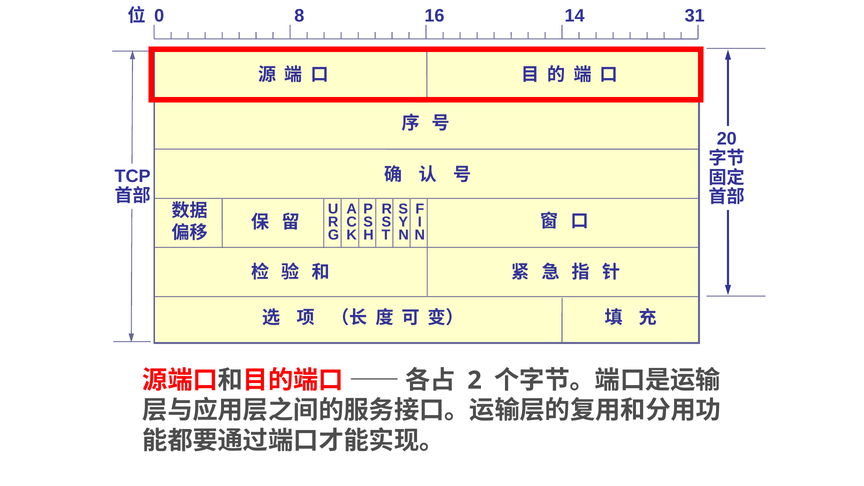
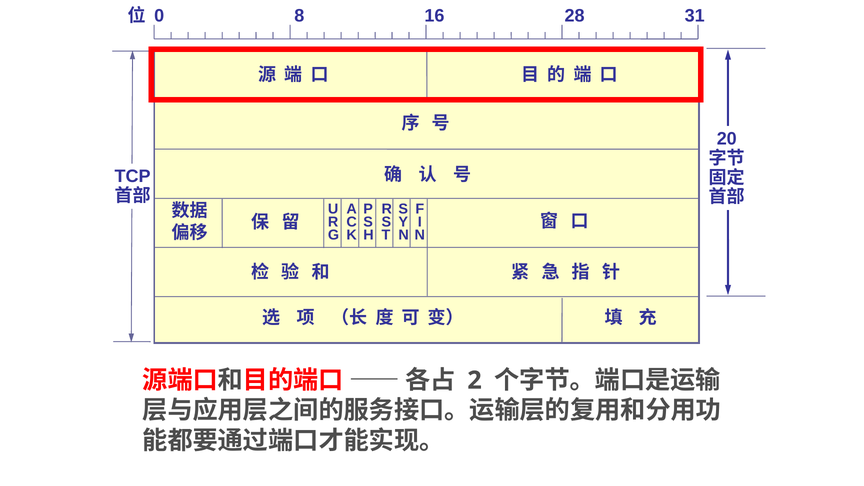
14: 14 -> 28
